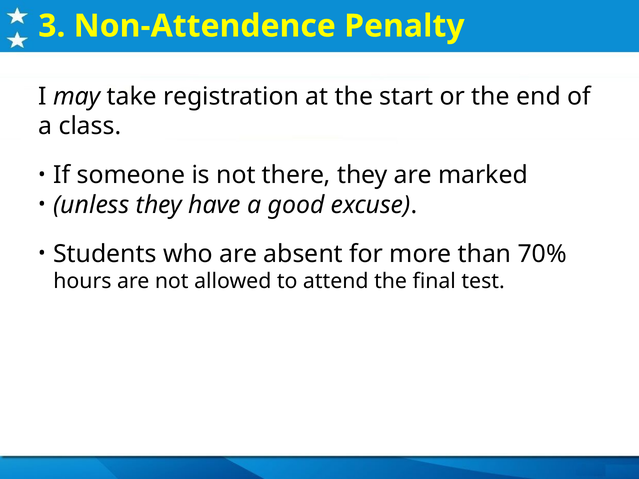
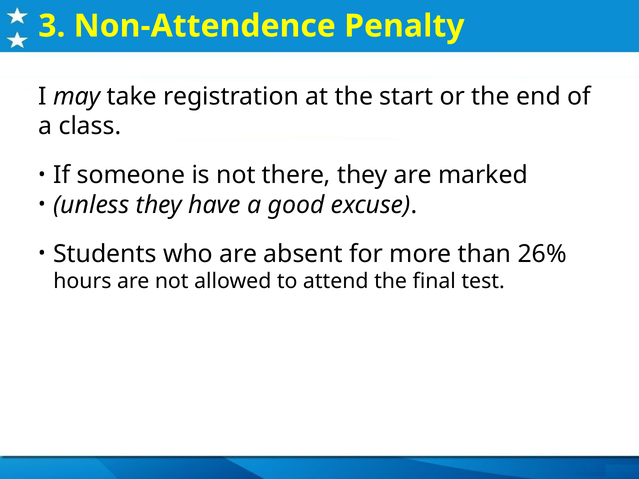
70%: 70% -> 26%
